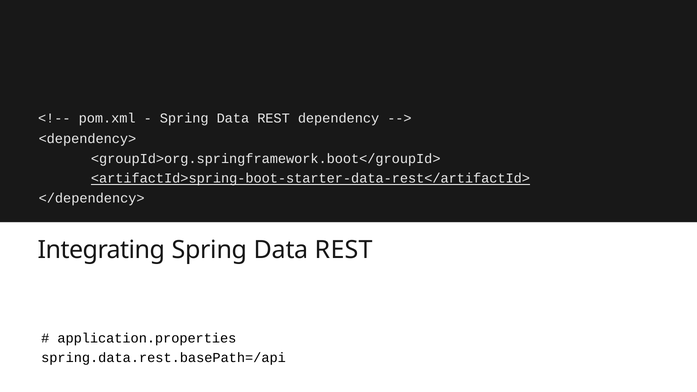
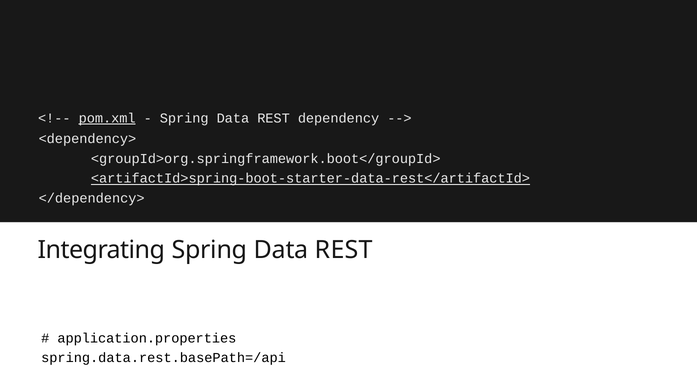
pom.xml underline: none -> present
